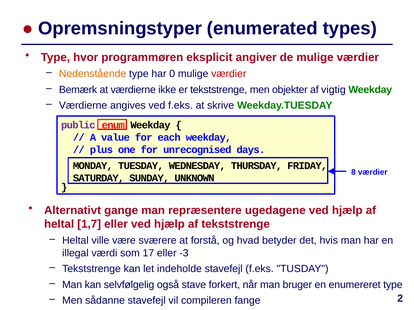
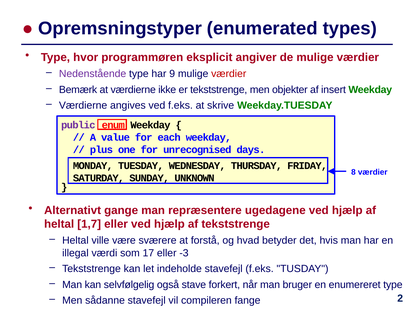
Nedenstående colour: orange -> purple
0: 0 -> 9
vigtig: vigtig -> insert
